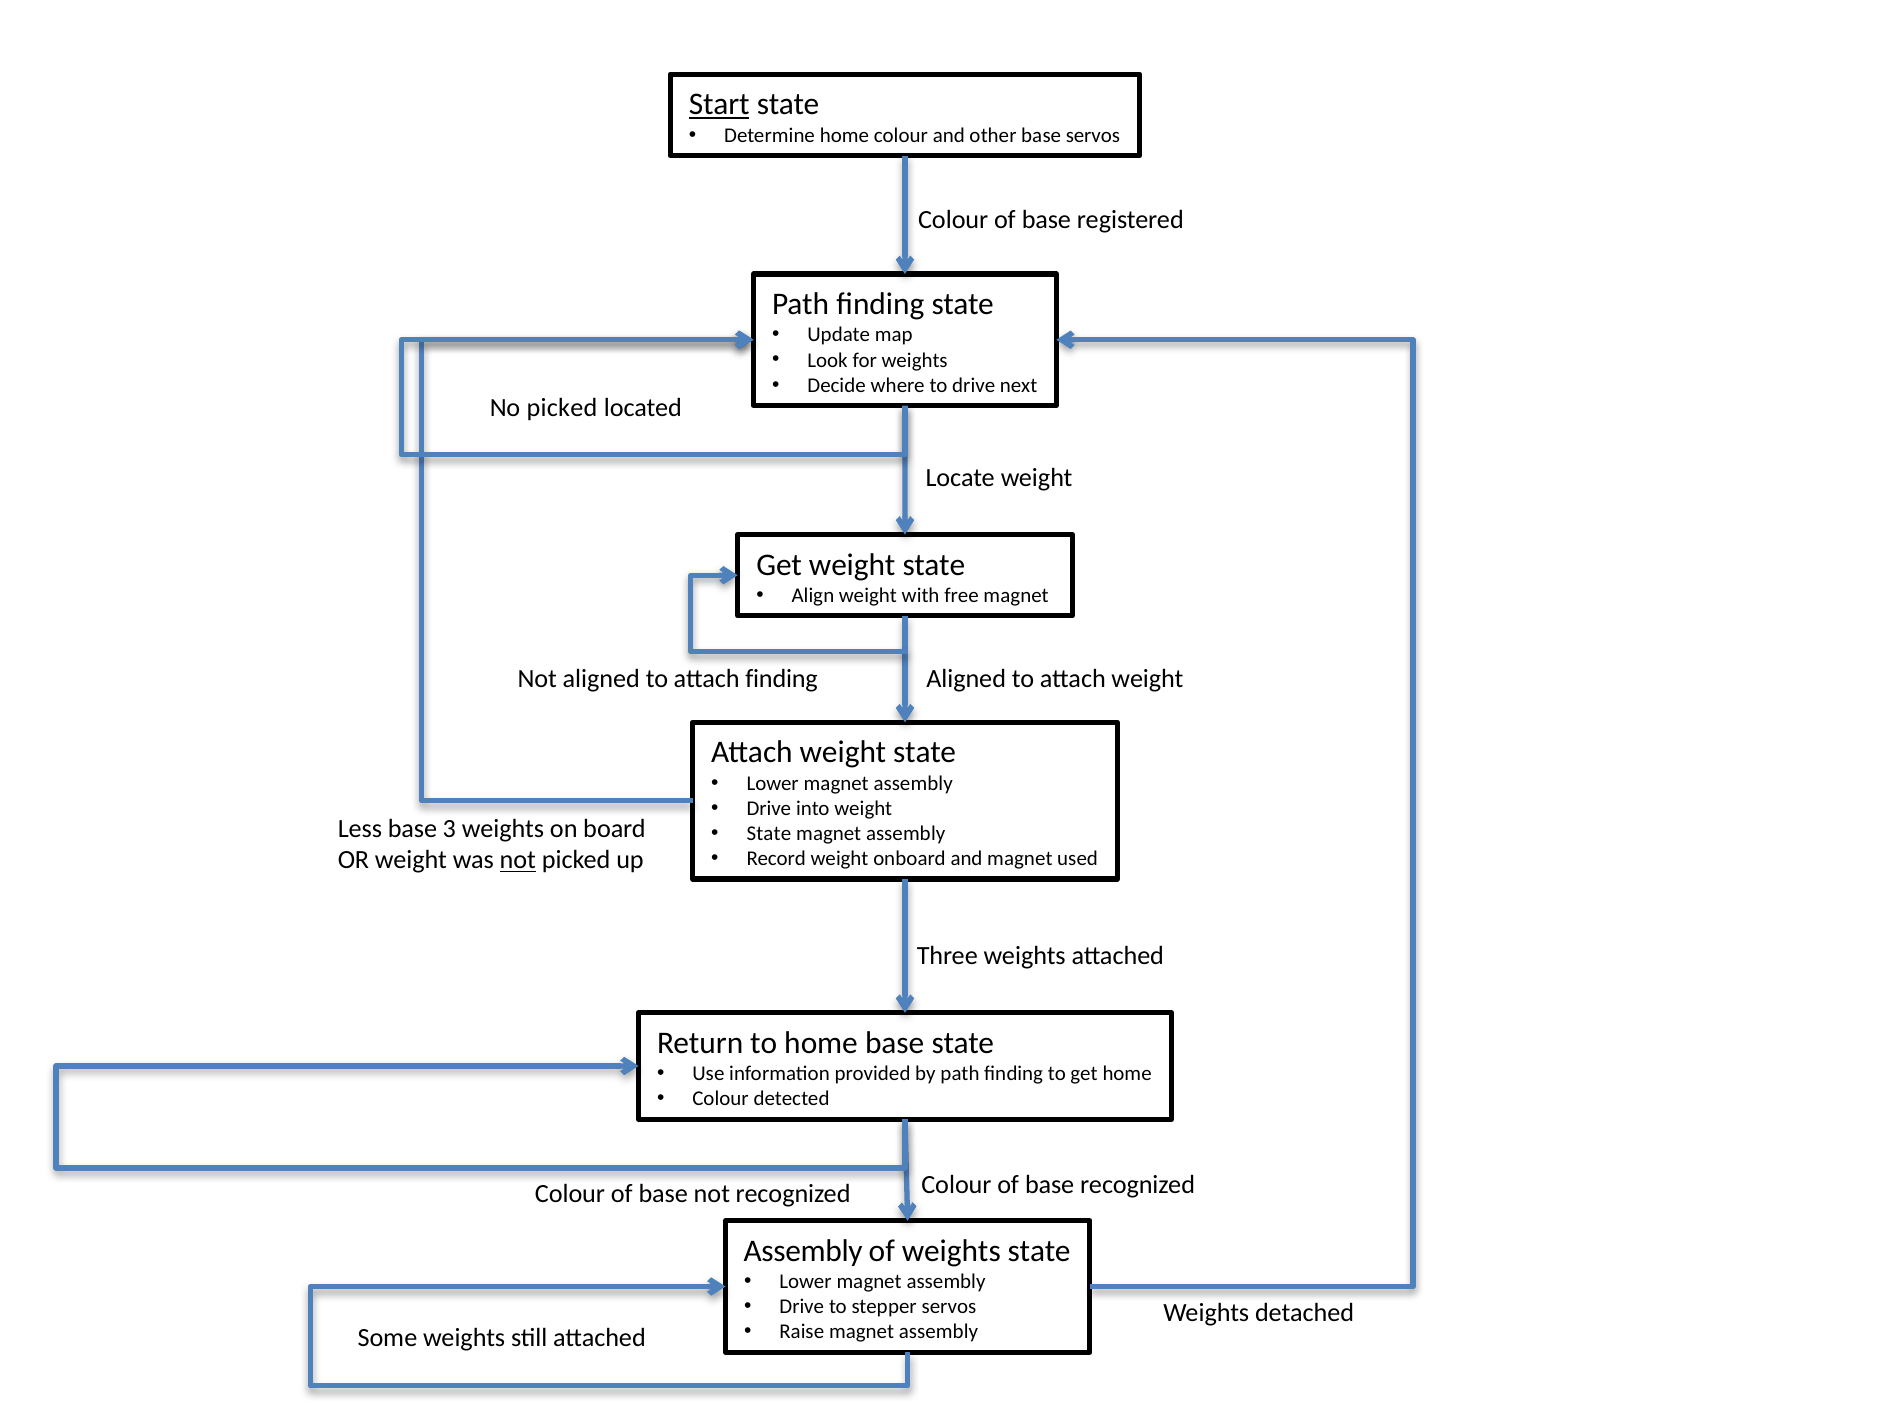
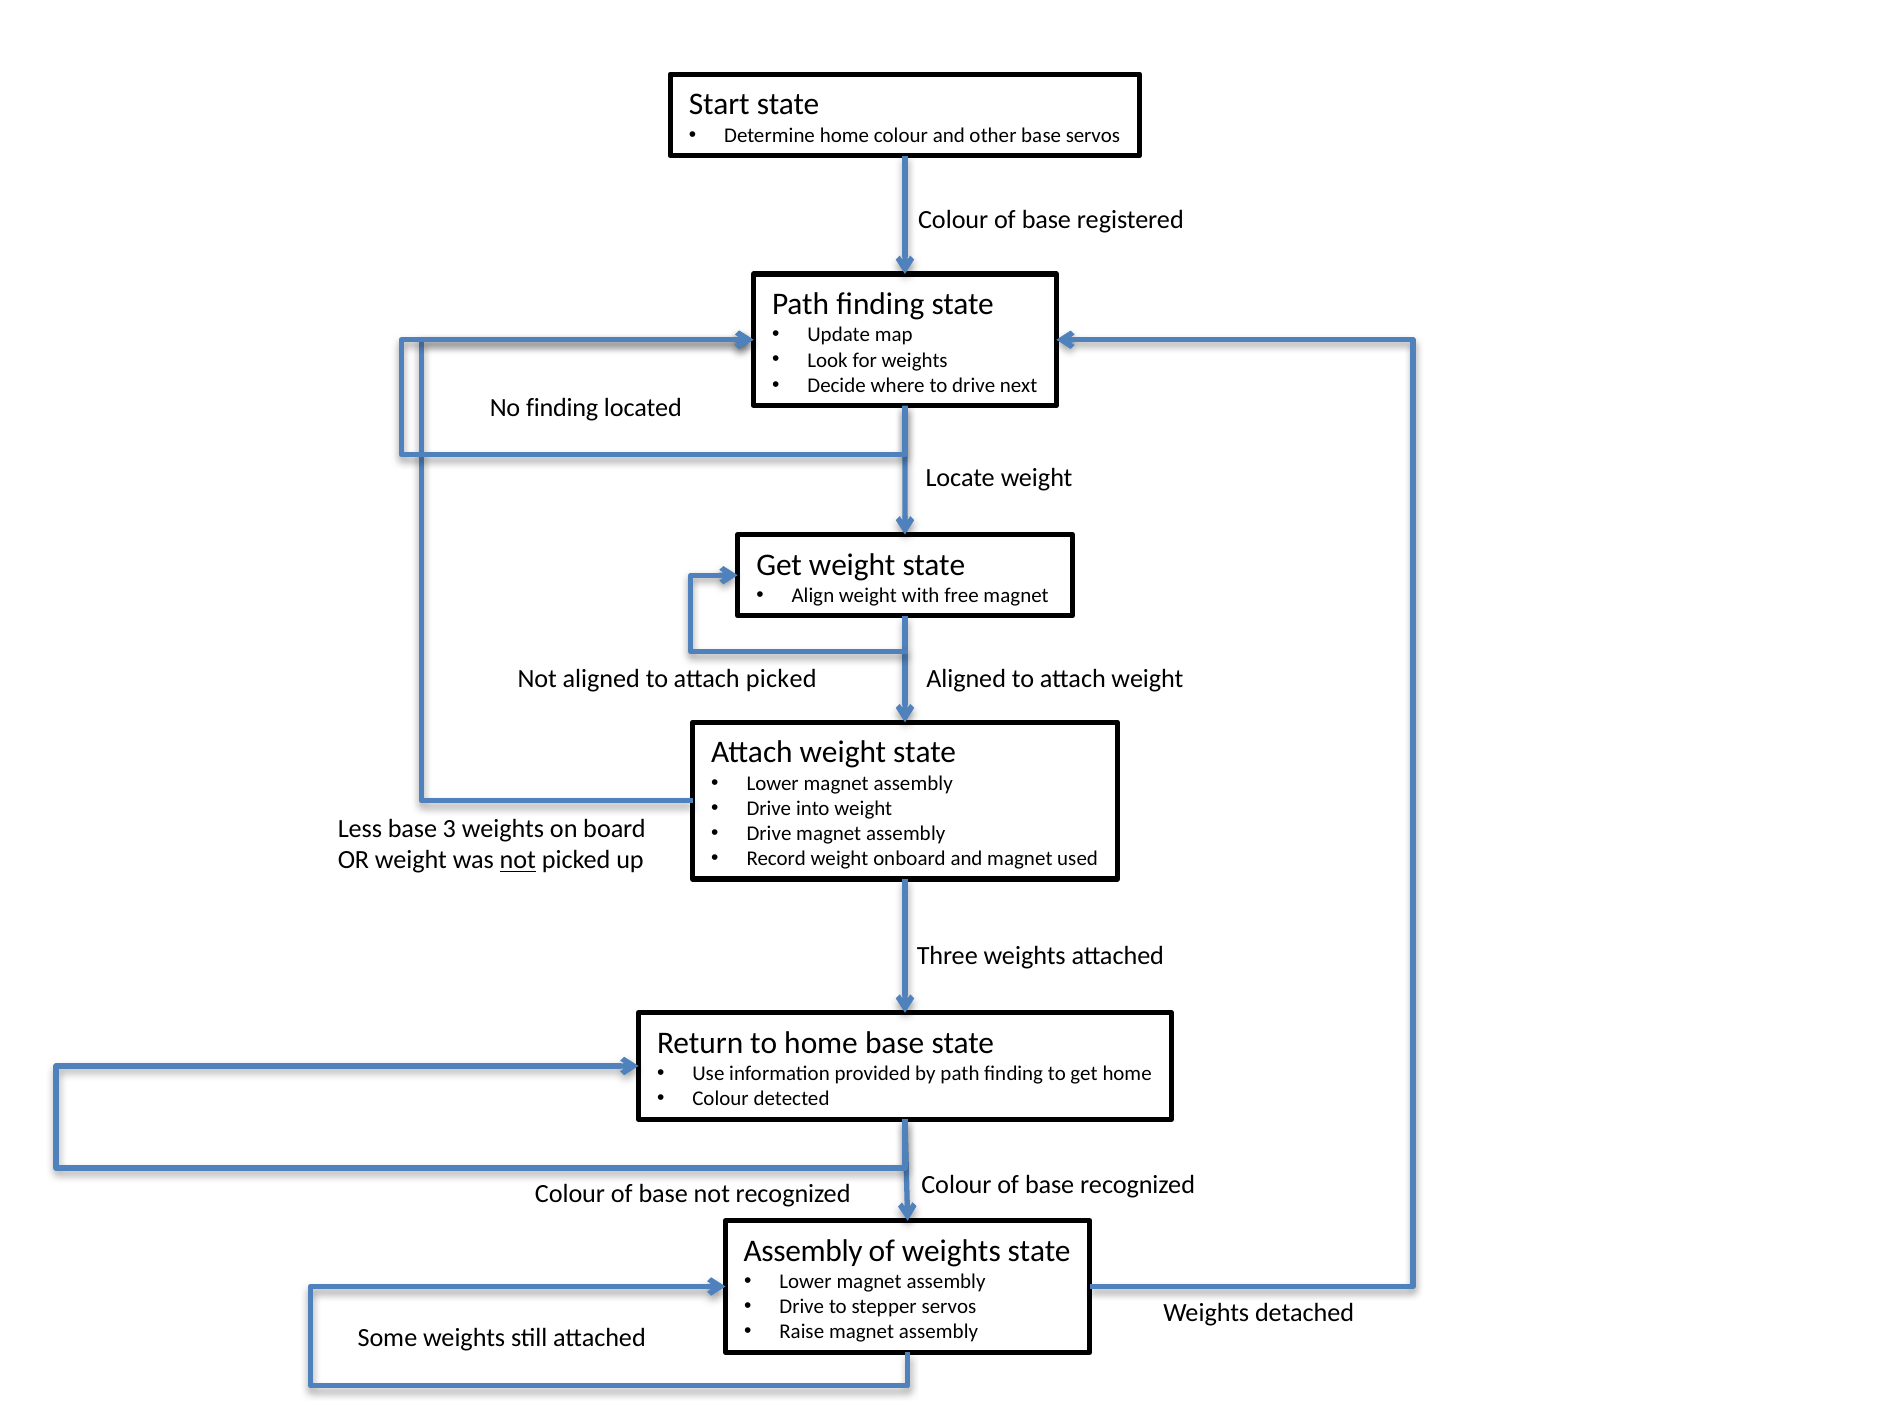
Start underline: present -> none
No picked: picked -> finding
attach finding: finding -> picked
State at (769, 833): State -> Drive
